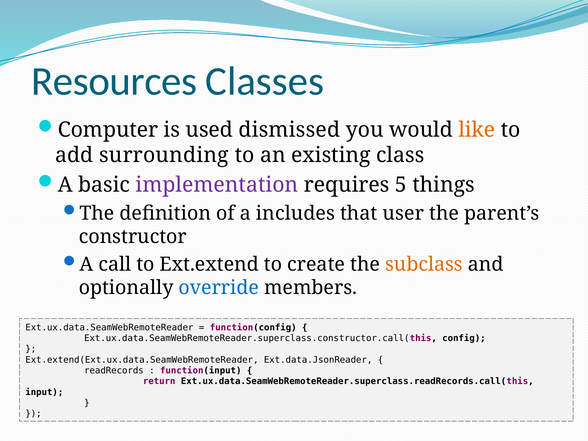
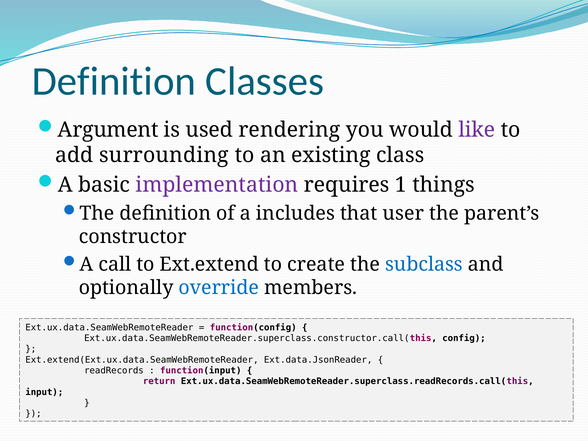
Resources at (114, 81): Resources -> Definition
Computer: Computer -> Argument
dismissed: dismissed -> rendering
like colour: orange -> purple
5: 5 -> 1
subclass colour: orange -> blue
